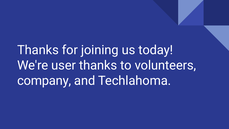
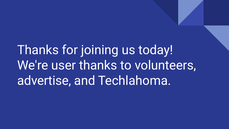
company: company -> advertise
